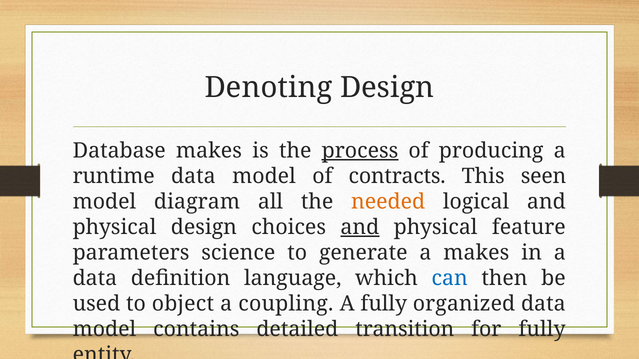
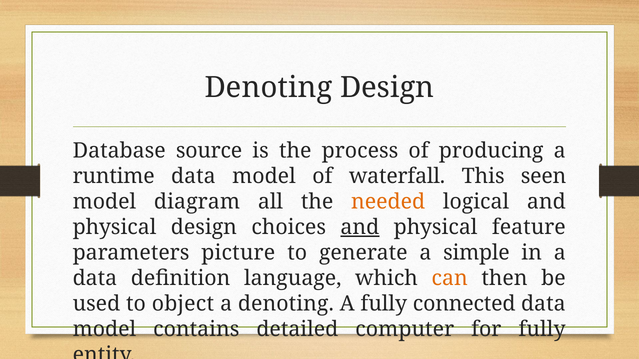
Database makes: makes -> source
process underline: present -> none
contracts: contracts -> waterfall
science: science -> picture
a makes: makes -> simple
can colour: blue -> orange
a coupling: coupling -> denoting
organized: organized -> connected
transition: transition -> computer
